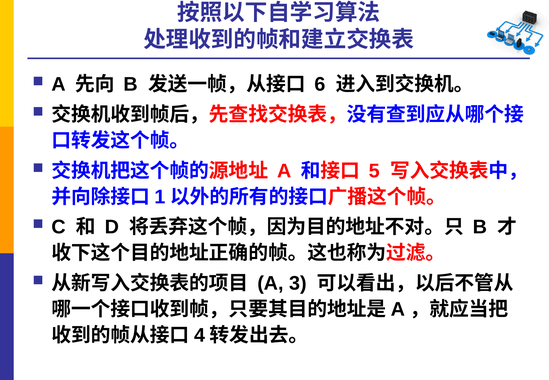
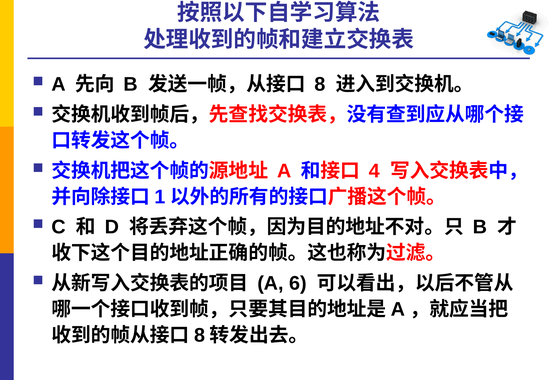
6 at (320, 84): 6 -> 8
5: 5 -> 4
3: 3 -> 6
4 at (200, 335): 4 -> 8
